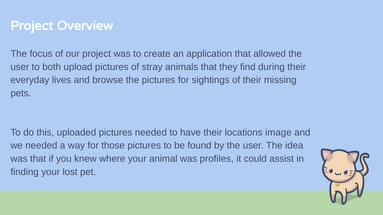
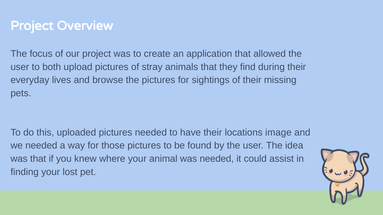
was profiles: profiles -> needed
